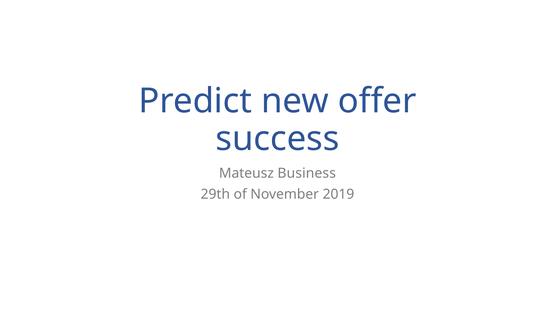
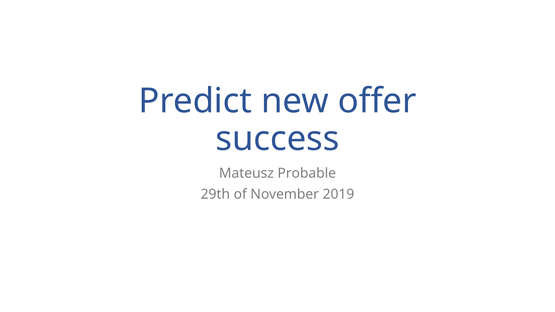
Business: Business -> Probable
